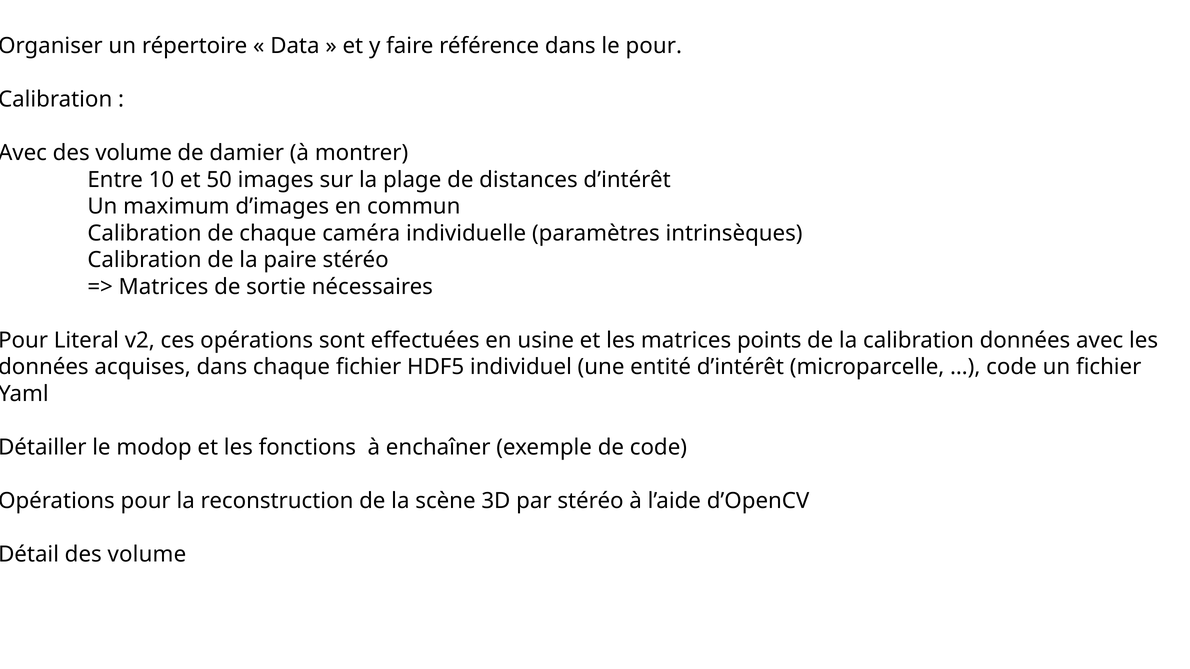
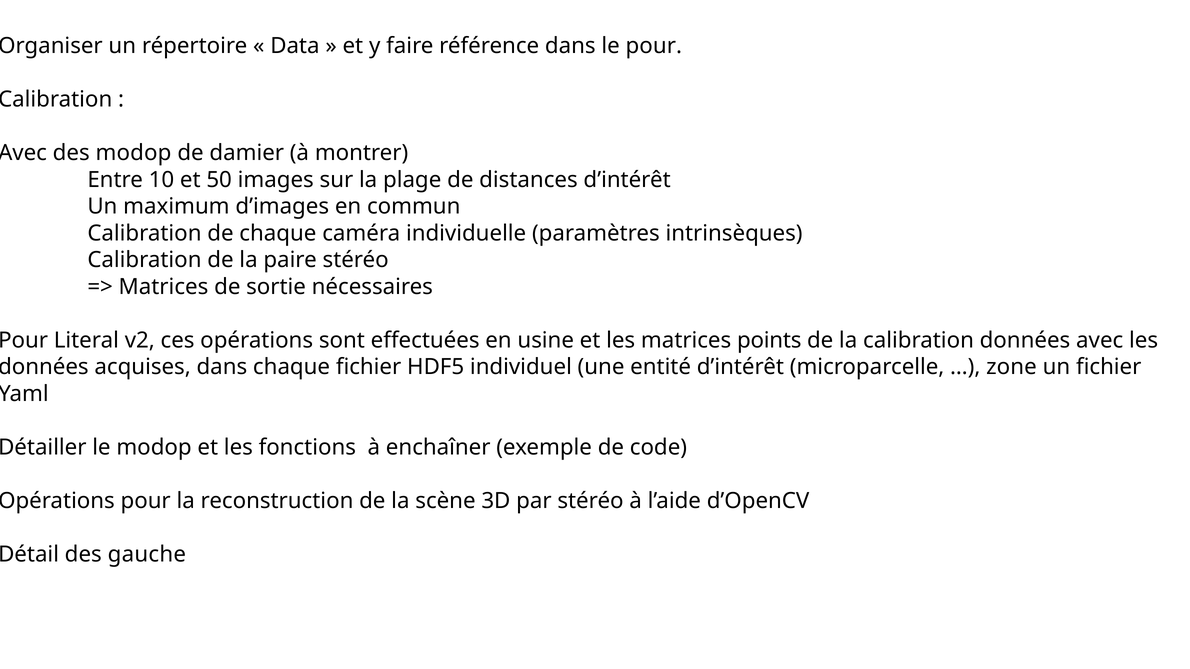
volume at (134, 153): volume -> modop
code at (1011, 367): code -> zone
volume at (147, 555): volume -> gauche
